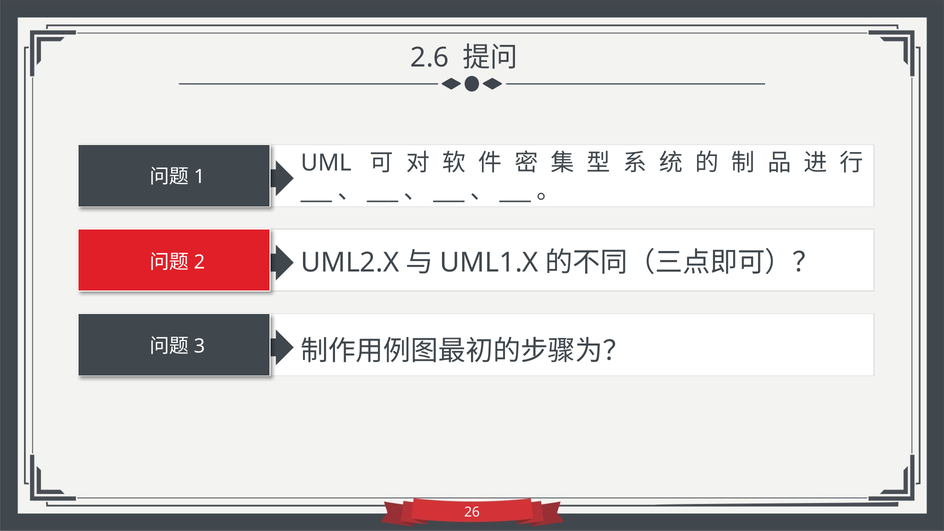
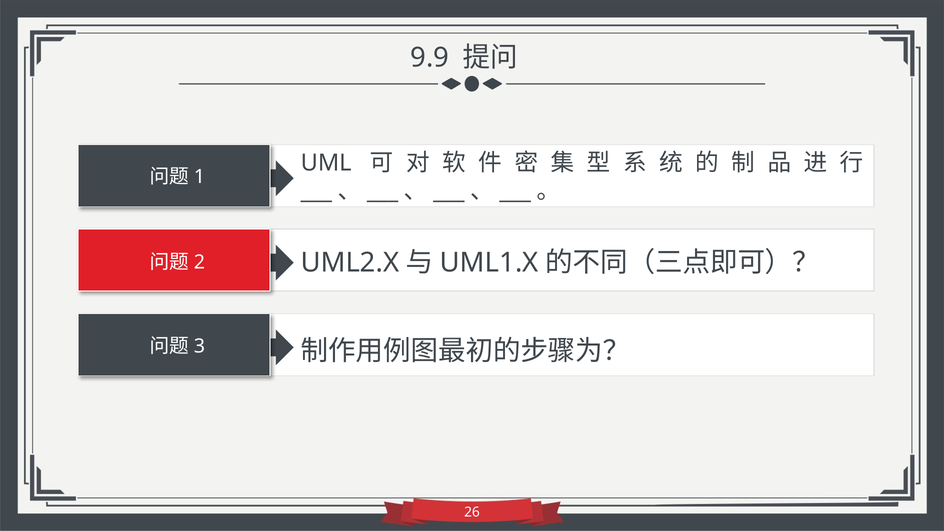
2.6: 2.6 -> 9.9
